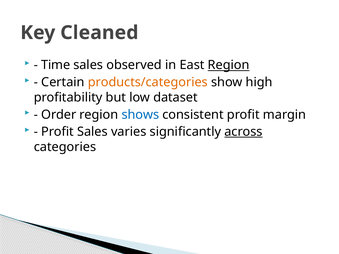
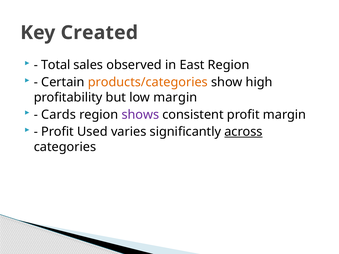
Cleaned: Cleaned -> Created
Time: Time -> Total
Region at (229, 65) underline: present -> none
low dataset: dataset -> margin
Order: Order -> Cards
shows colour: blue -> purple
Profit Sales: Sales -> Used
